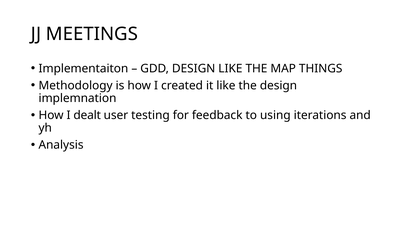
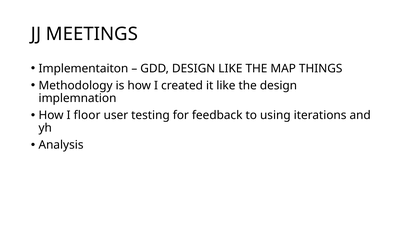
dealt: dealt -> floor
